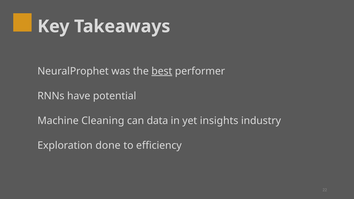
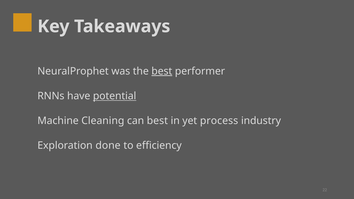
potential underline: none -> present
can data: data -> best
insights: insights -> process
